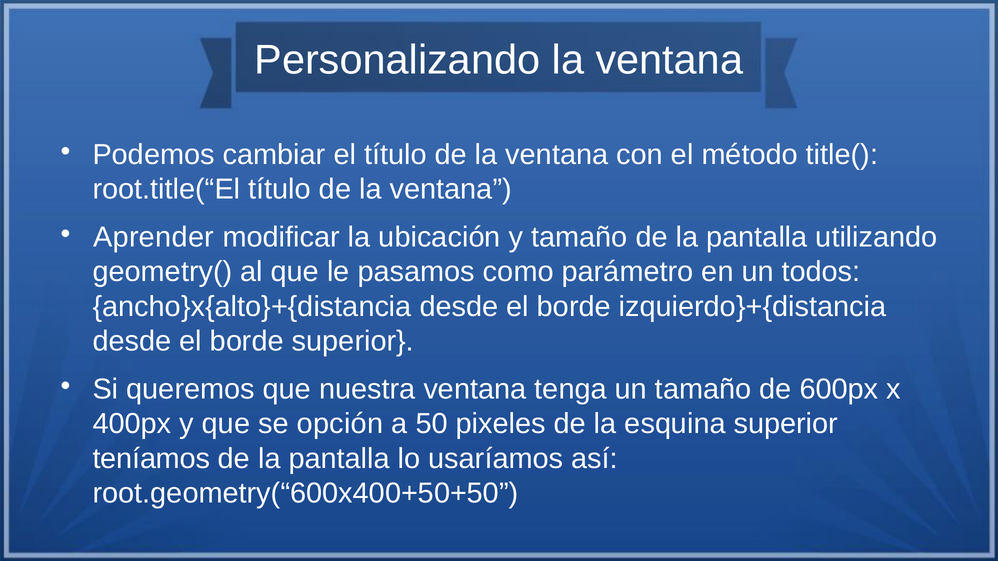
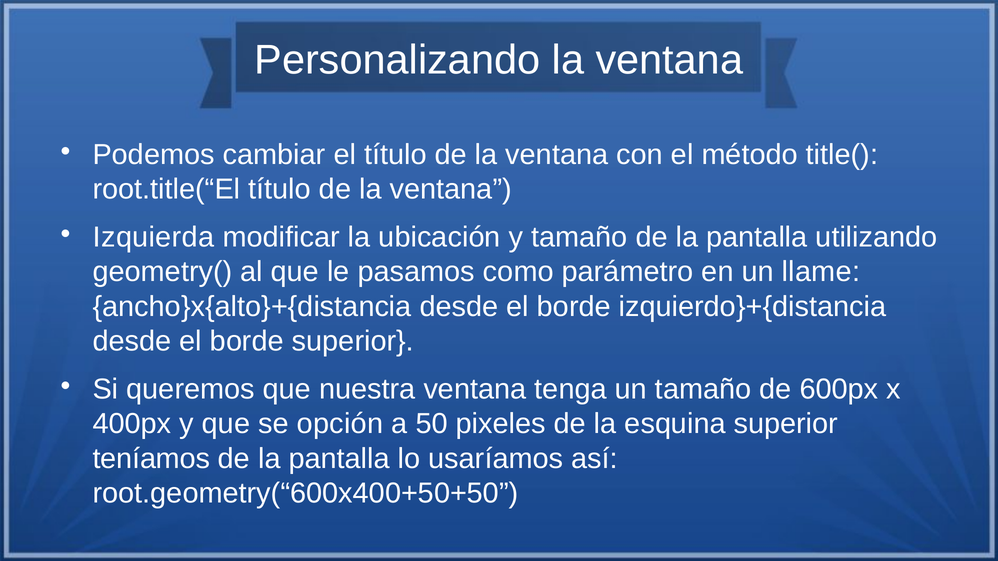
Aprender: Aprender -> Izquierda
todos: todos -> llame
